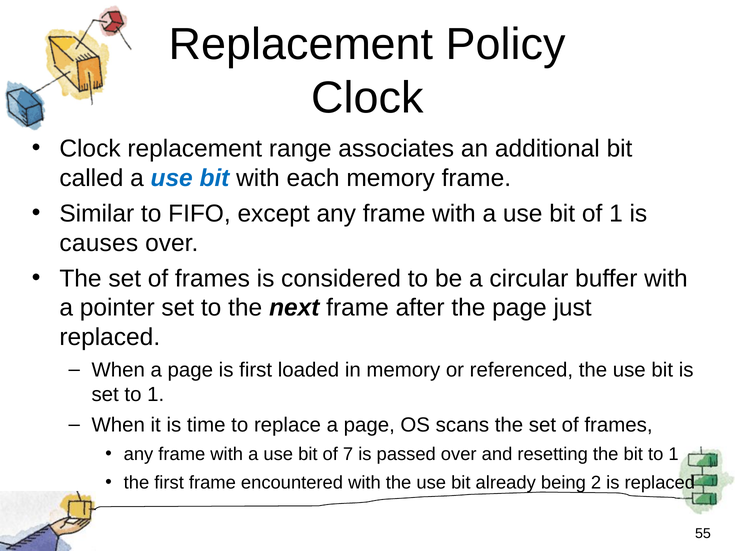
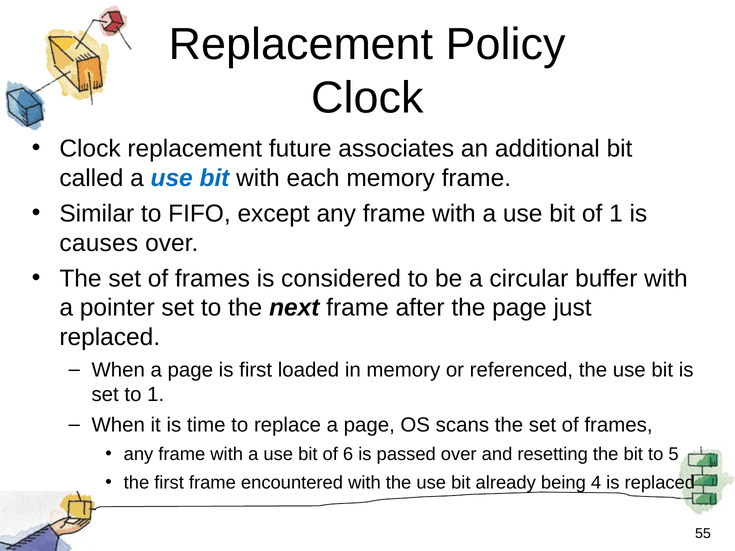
range: range -> future
7: 7 -> 6
bit to 1: 1 -> 5
2: 2 -> 4
